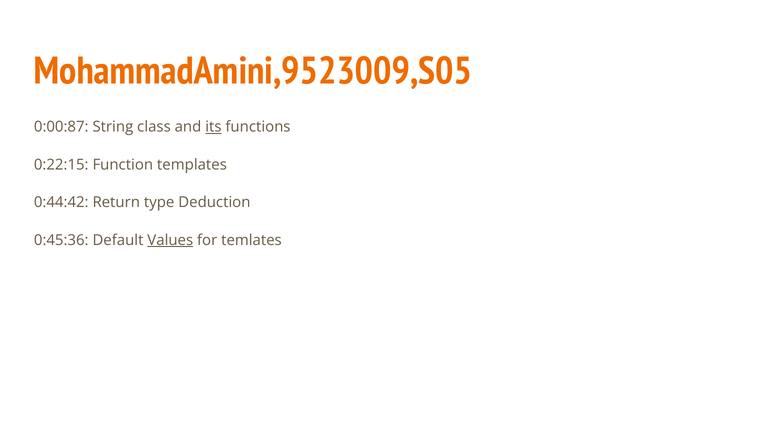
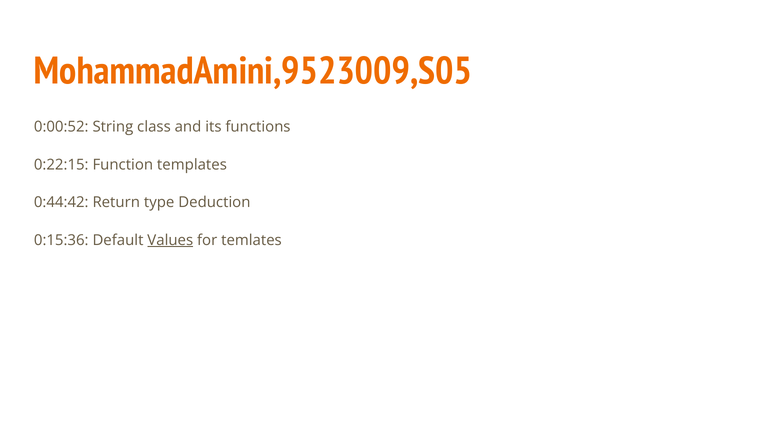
0:00:87: 0:00:87 -> 0:00:52
its underline: present -> none
0:45:36: 0:45:36 -> 0:15:36
